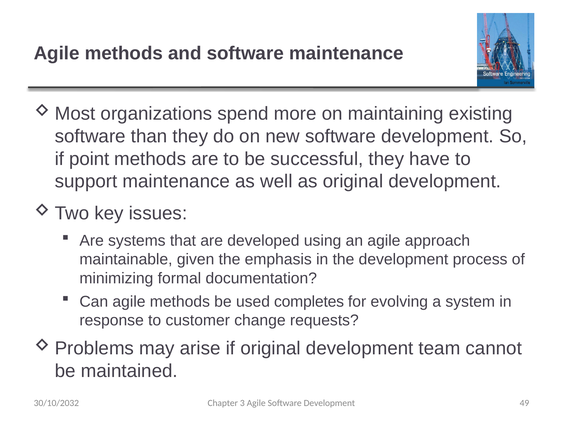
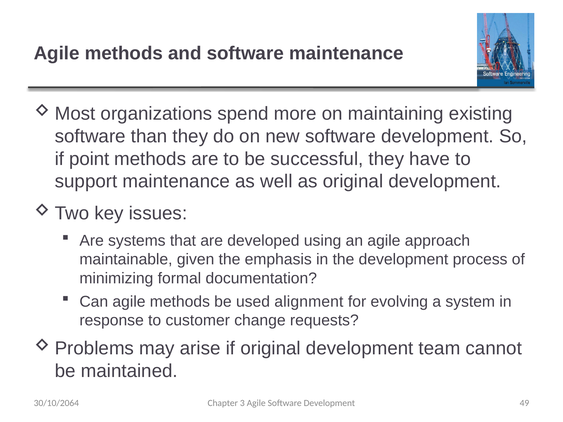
completes: completes -> alignment
30/10/2032: 30/10/2032 -> 30/10/2064
